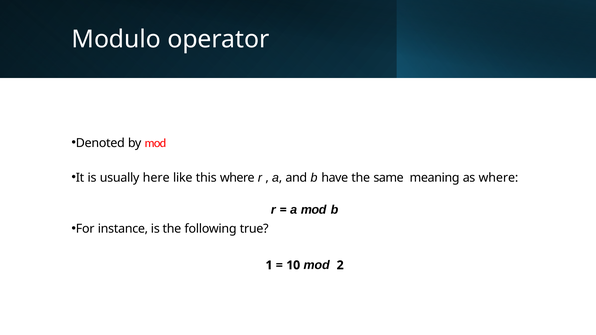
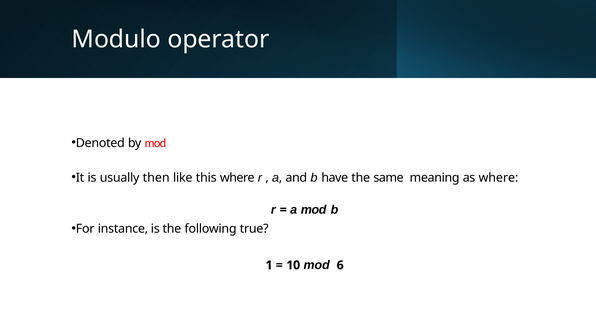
here: here -> then
2: 2 -> 6
